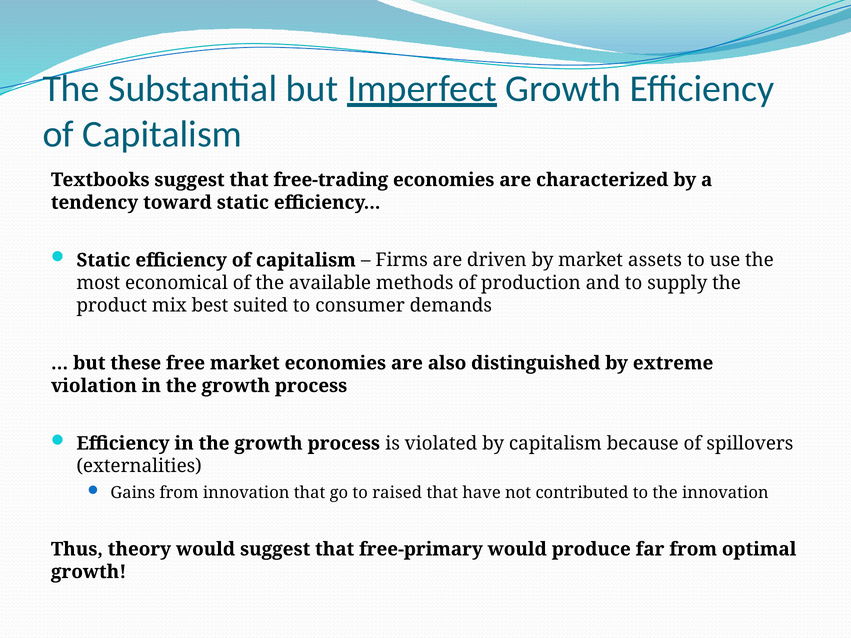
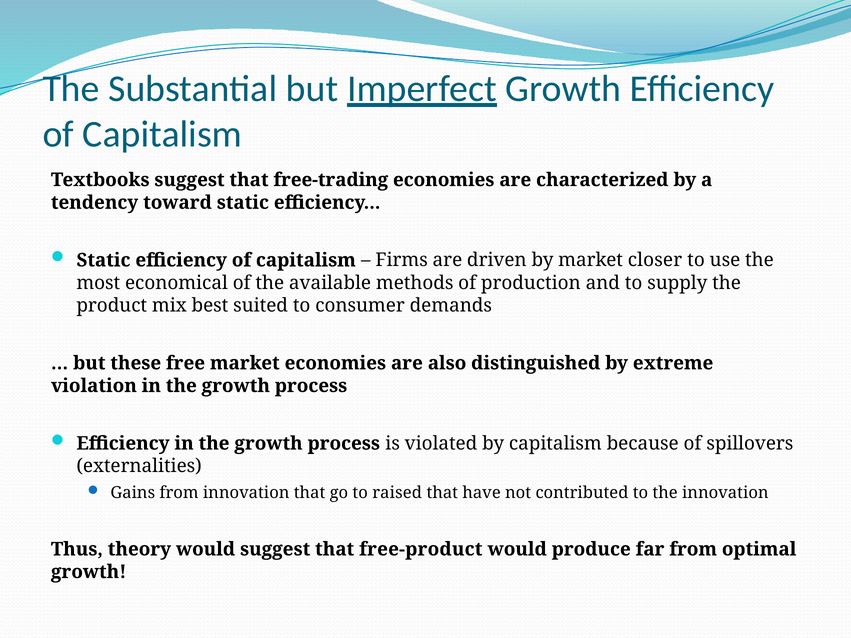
assets: assets -> closer
free-primary: free-primary -> free-product
